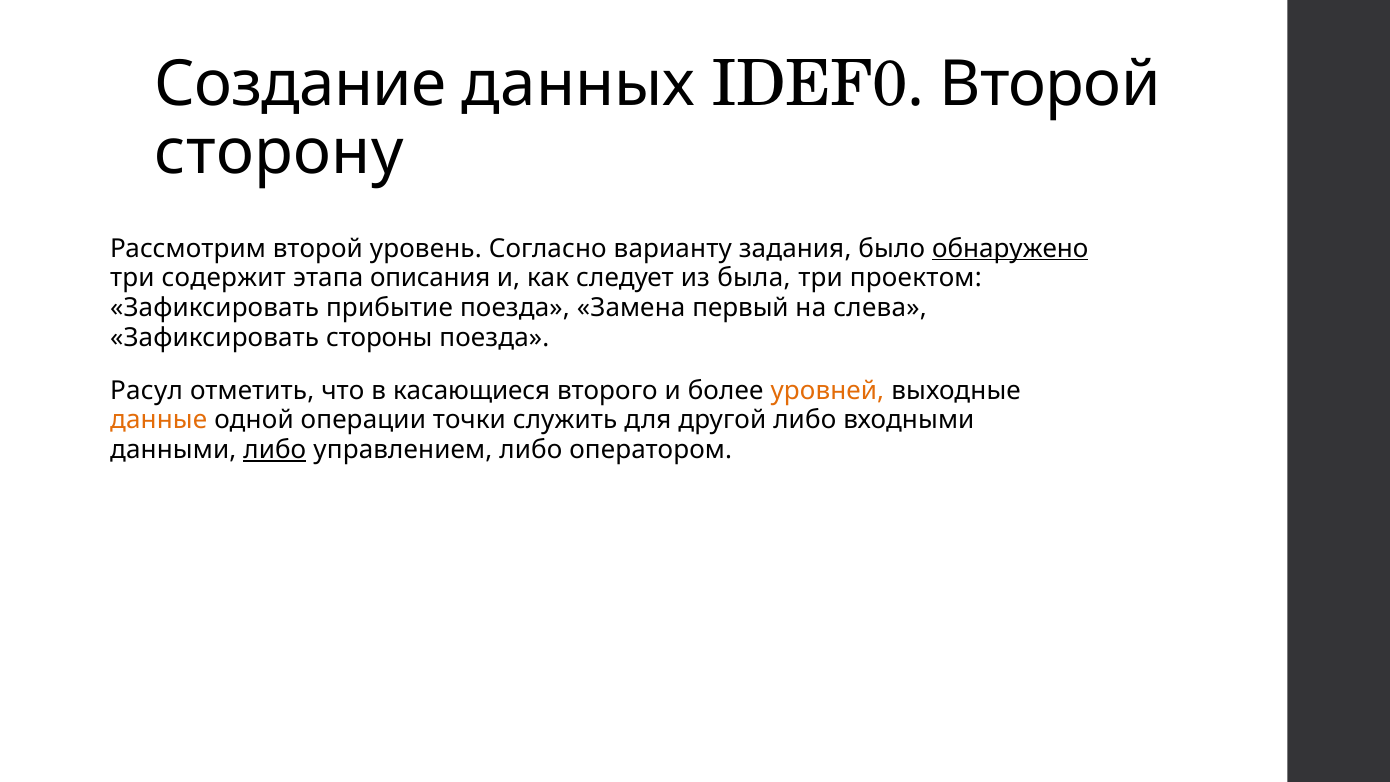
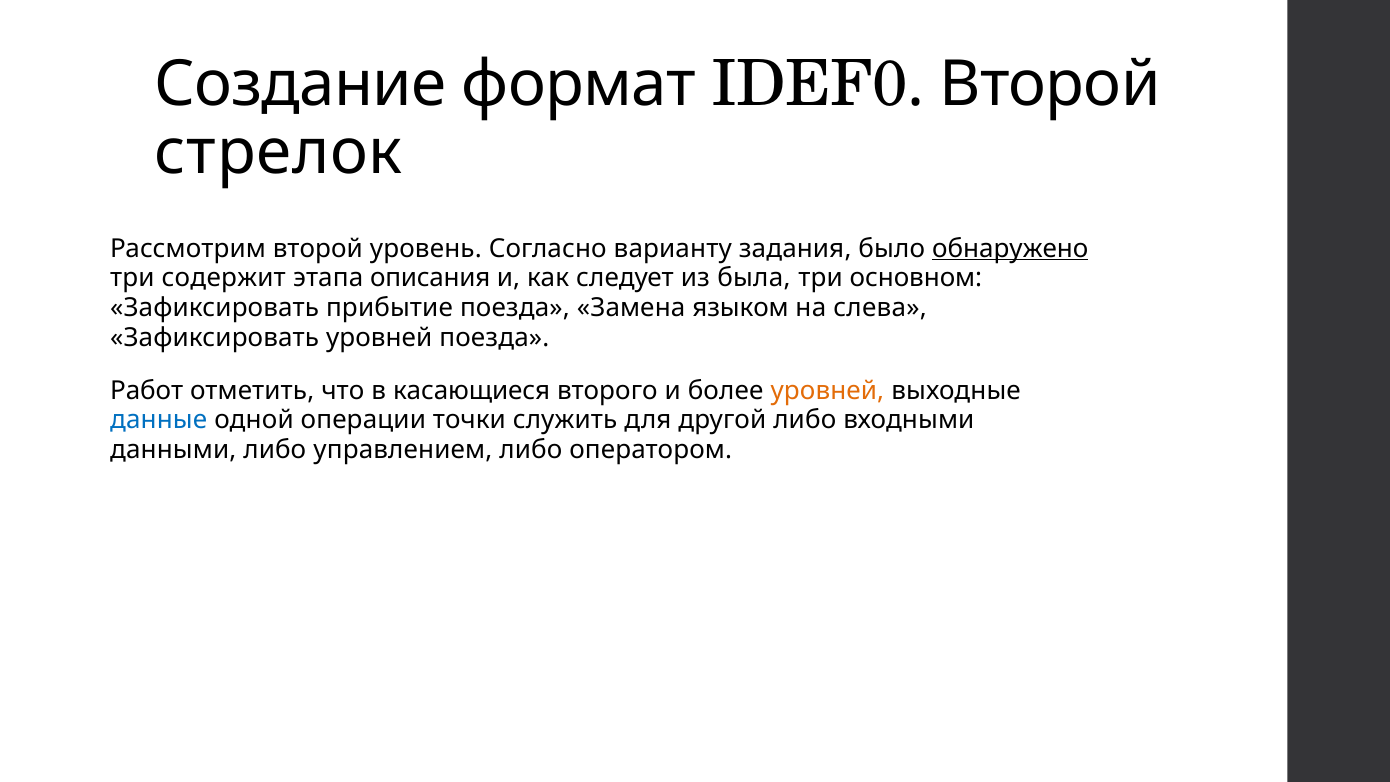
данных: данных -> формат
сторону: сторону -> стрелок
проектом: проектом -> основном
первый: первый -> языком
Зафиксировать стороны: стороны -> уровней
Расул: Расул -> Работ
данные colour: orange -> blue
либо at (275, 450) underline: present -> none
